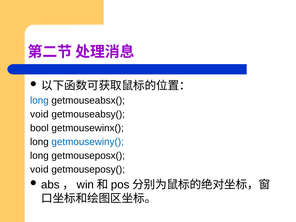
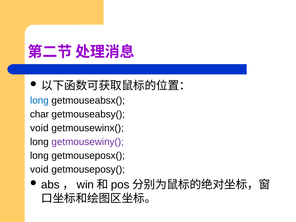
void at (39, 114): void -> char
bool at (39, 128): bool -> void
getmousewiny( colour: blue -> purple
